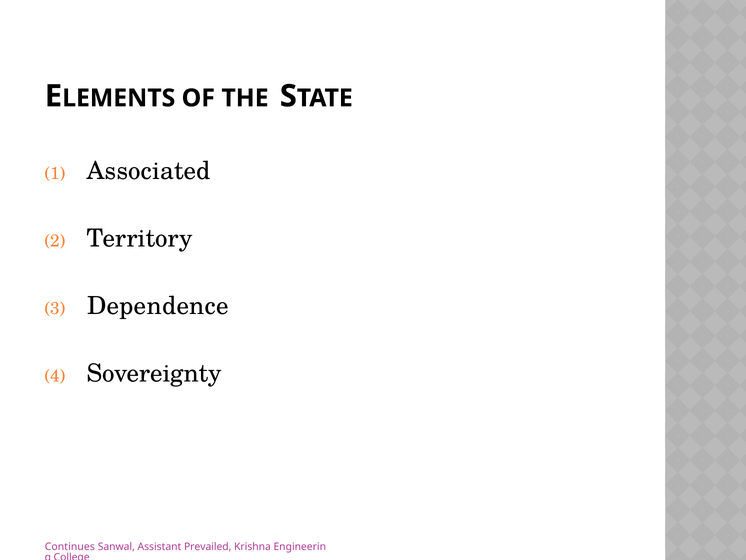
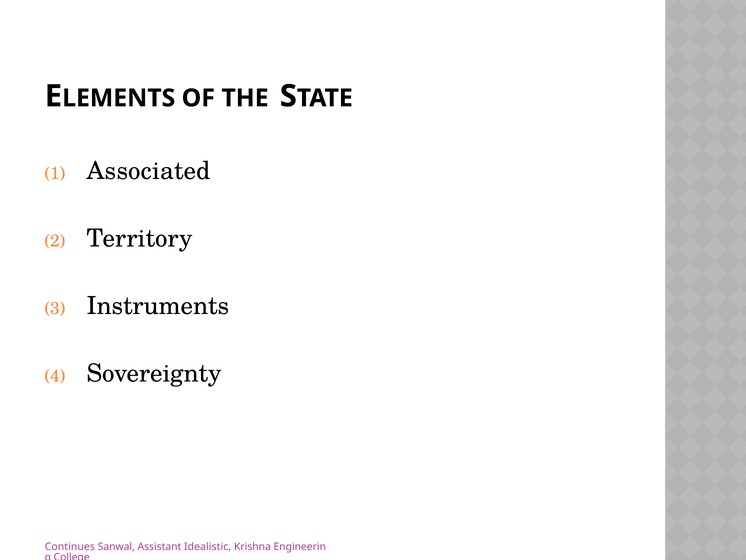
Dependence: Dependence -> Instruments
Prevailed: Prevailed -> Idealistic
